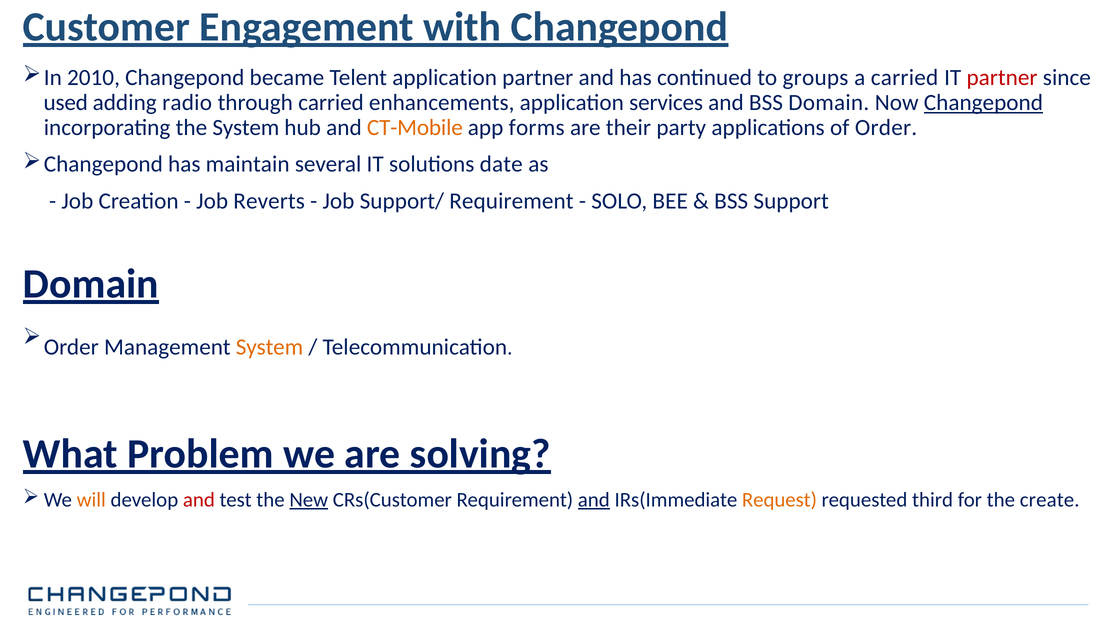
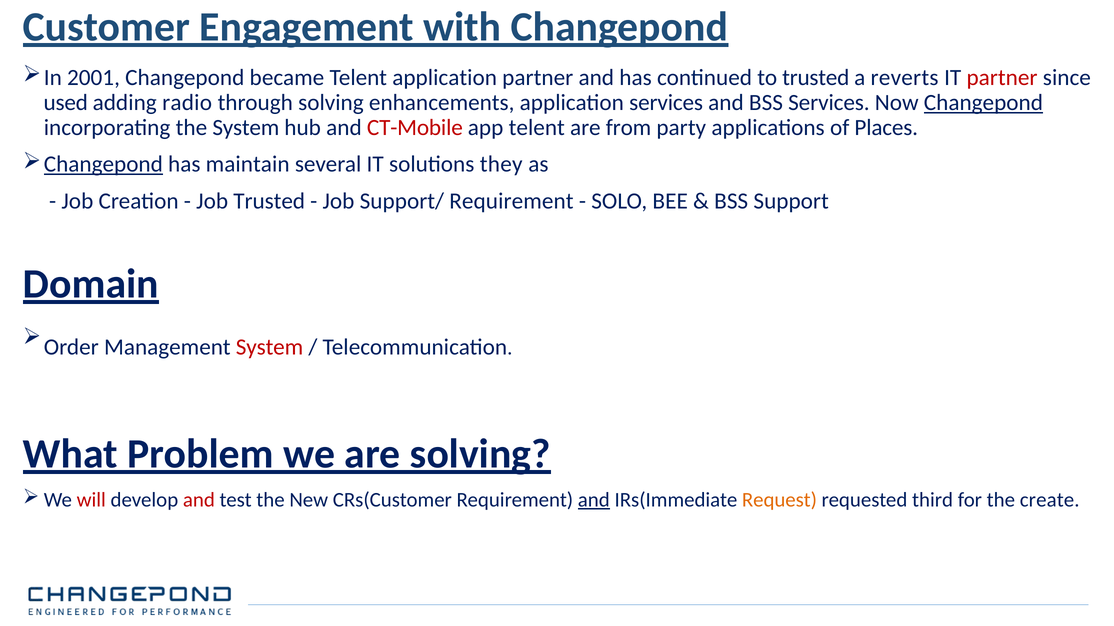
2010: 2010 -> 2001
to groups: groups -> trusted
a carried: carried -> reverts
through carried: carried -> solving
BSS Domain: Domain -> Services
CT-Mobile colour: orange -> red
app forms: forms -> telent
their: their -> from
of Order: Order -> Places
Changepond at (103, 164) underline: none -> present
date: date -> they
Job Reverts: Reverts -> Trusted
System at (270, 347) colour: orange -> red
will colour: orange -> red
New underline: present -> none
